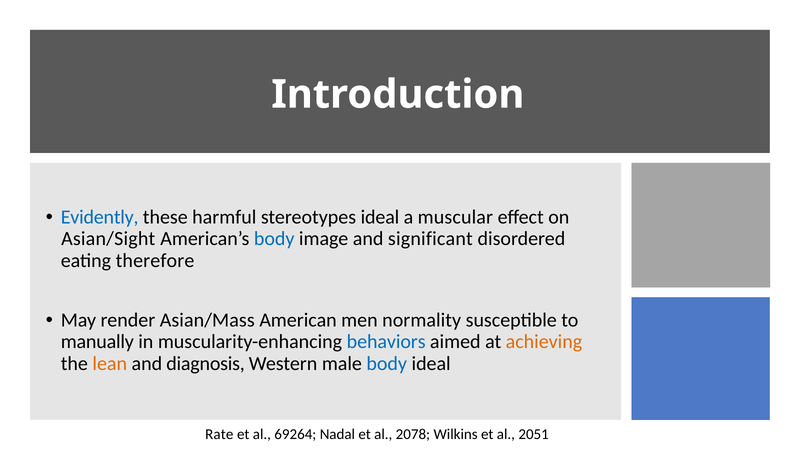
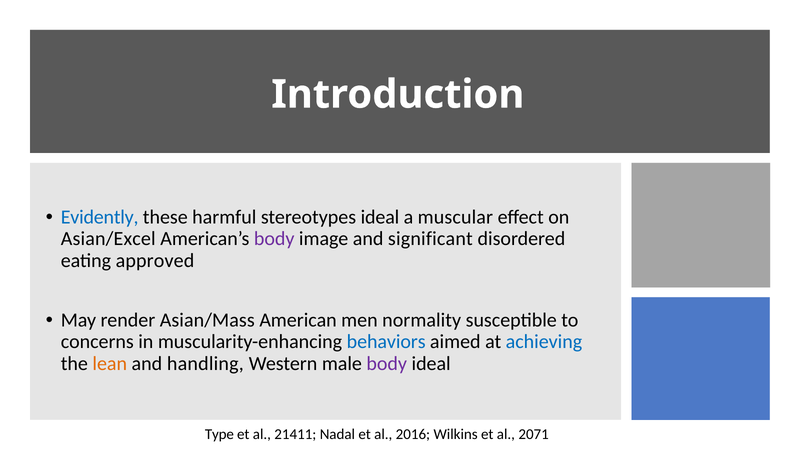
Asian/Sight: Asian/Sight -> Asian/Excel
body at (274, 239) colour: blue -> purple
therefore: therefore -> approved
manually: manually -> concerns
achieving colour: orange -> blue
diagnosis: diagnosis -> handling
body at (387, 363) colour: blue -> purple
Rate: Rate -> Type
69264: 69264 -> 21411
2078: 2078 -> 2016
2051: 2051 -> 2071
